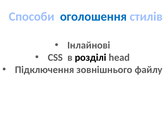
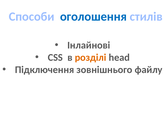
розділі colour: black -> orange
